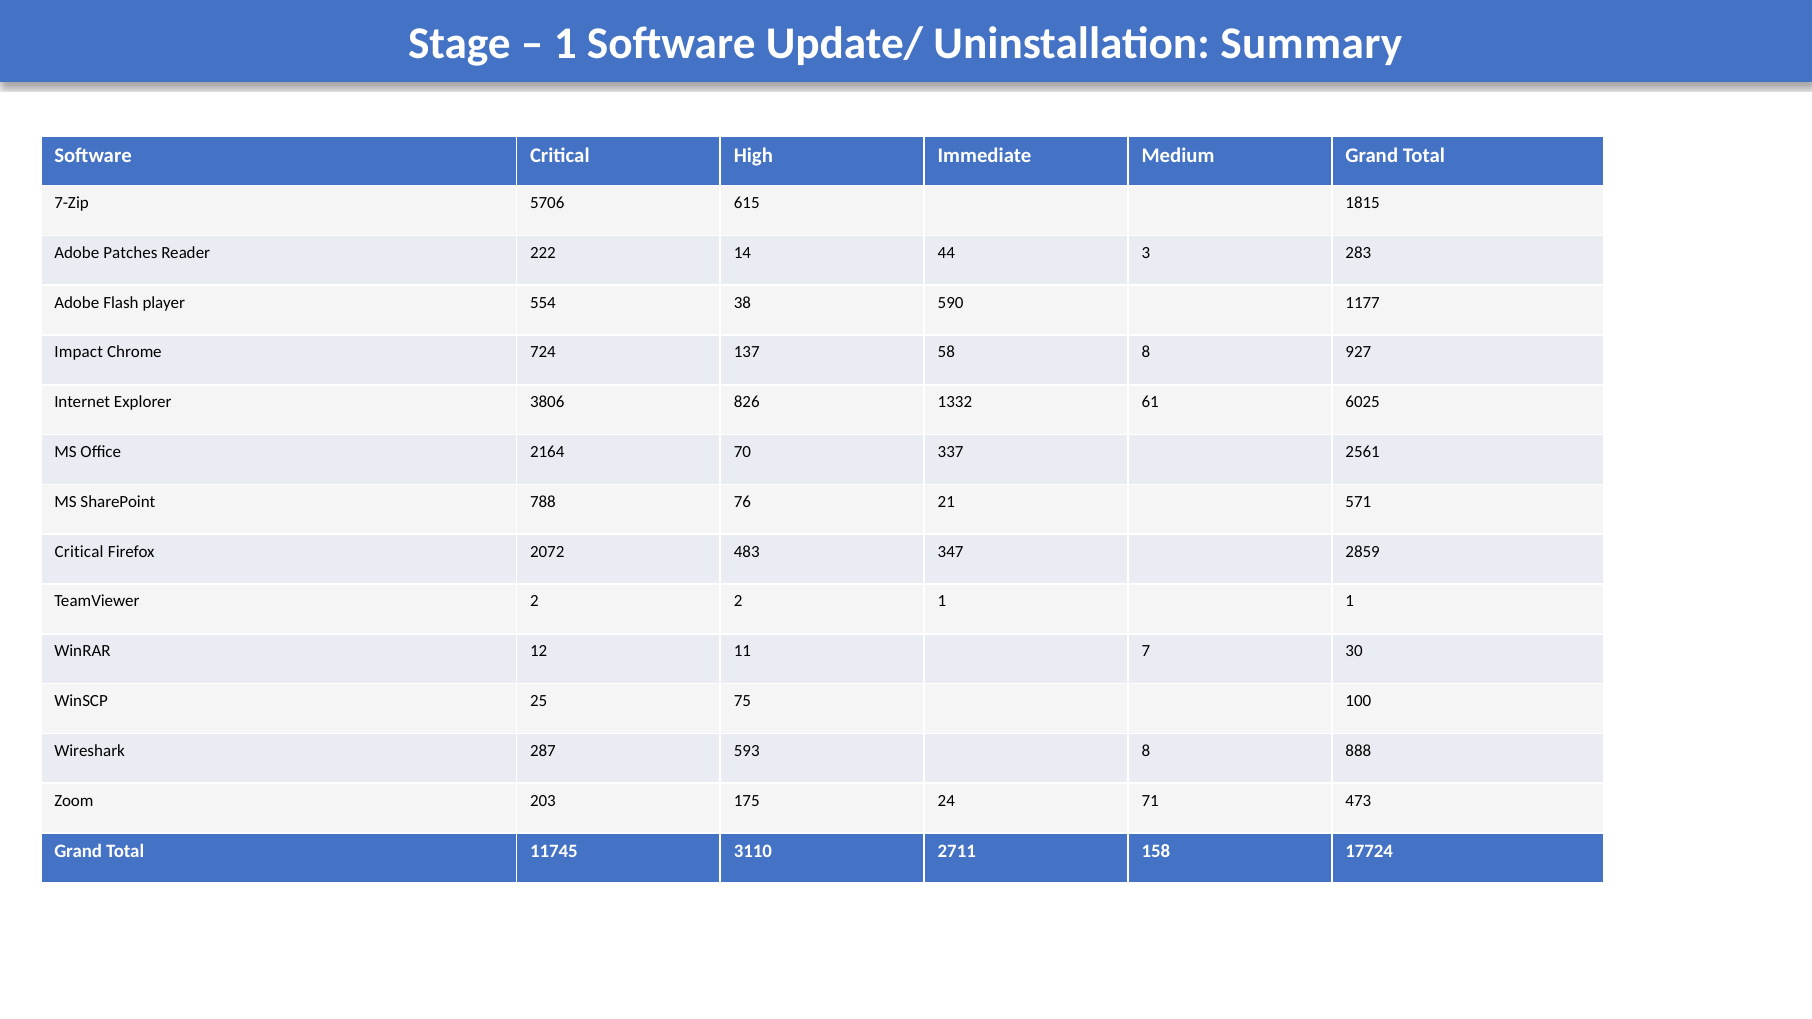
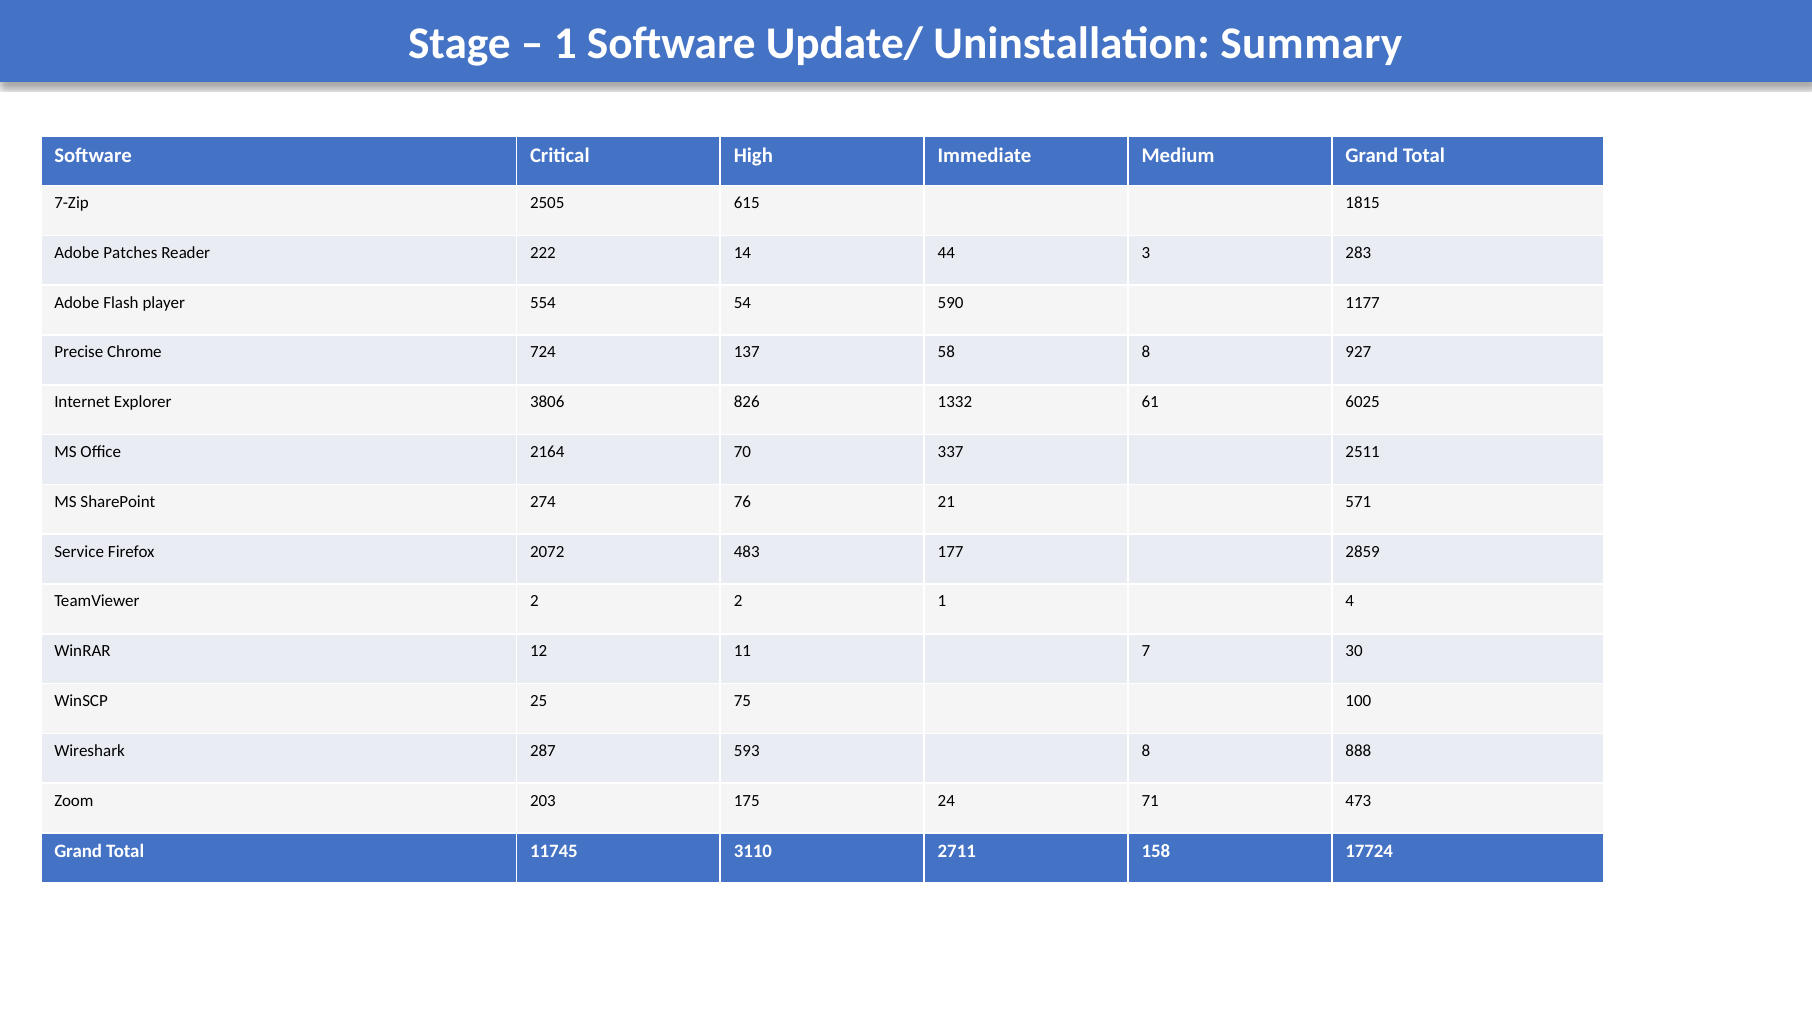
5706: 5706 -> 2505
38: 38 -> 54
Impact: Impact -> Precise
2561: 2561 -> 2511
788: 788 -> 274
Critical at (79, 552): Critical -> Service
347: 347 -> 177
1 1: 1 -> 4
